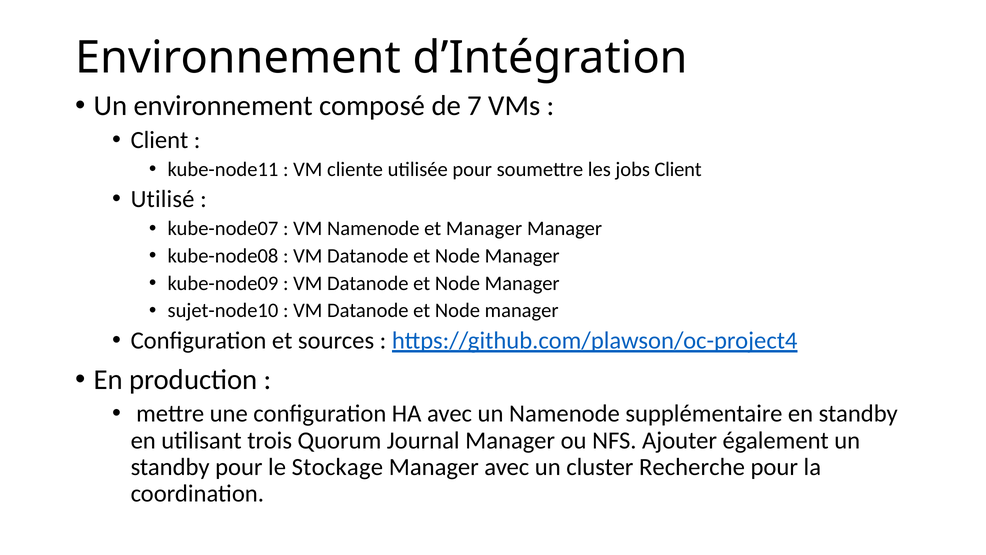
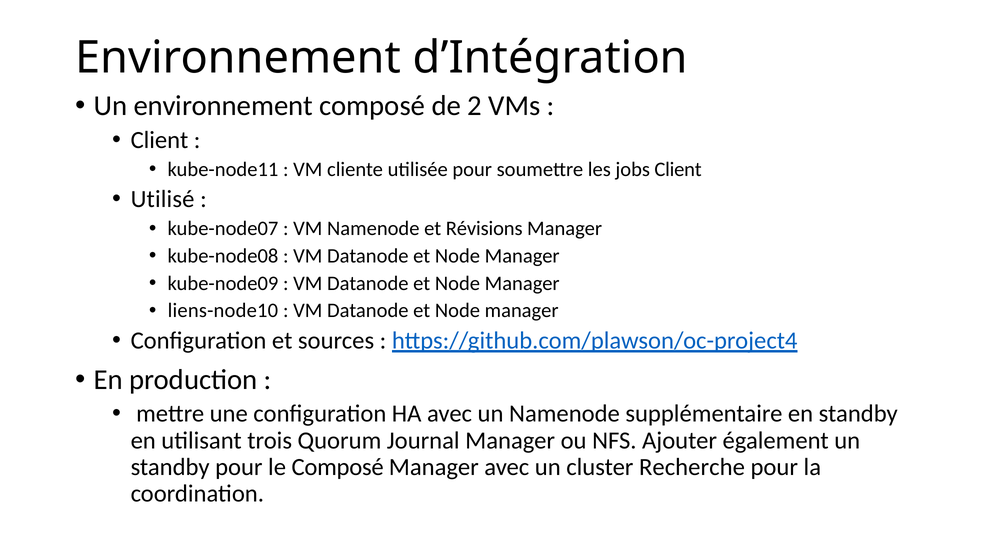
7: 7 -> 2
et Manager: Manager -> Révisions
sujet-node10: sujet-node10 -> liens-node10
le Stockage: Stockage -> Composé
